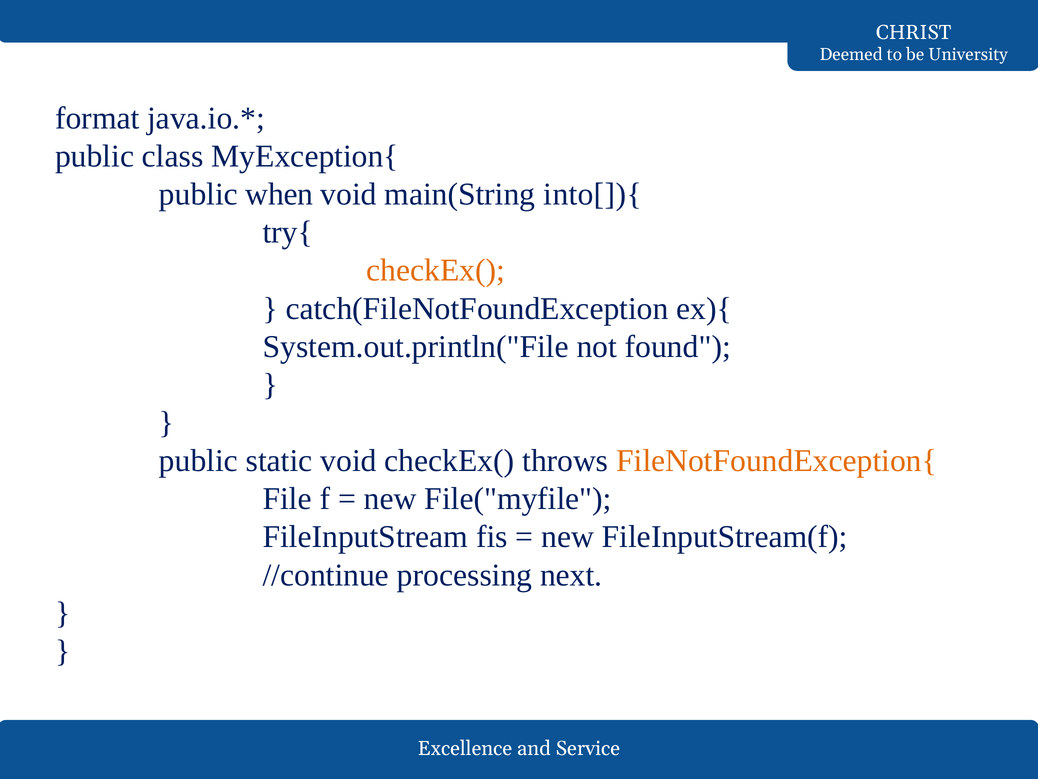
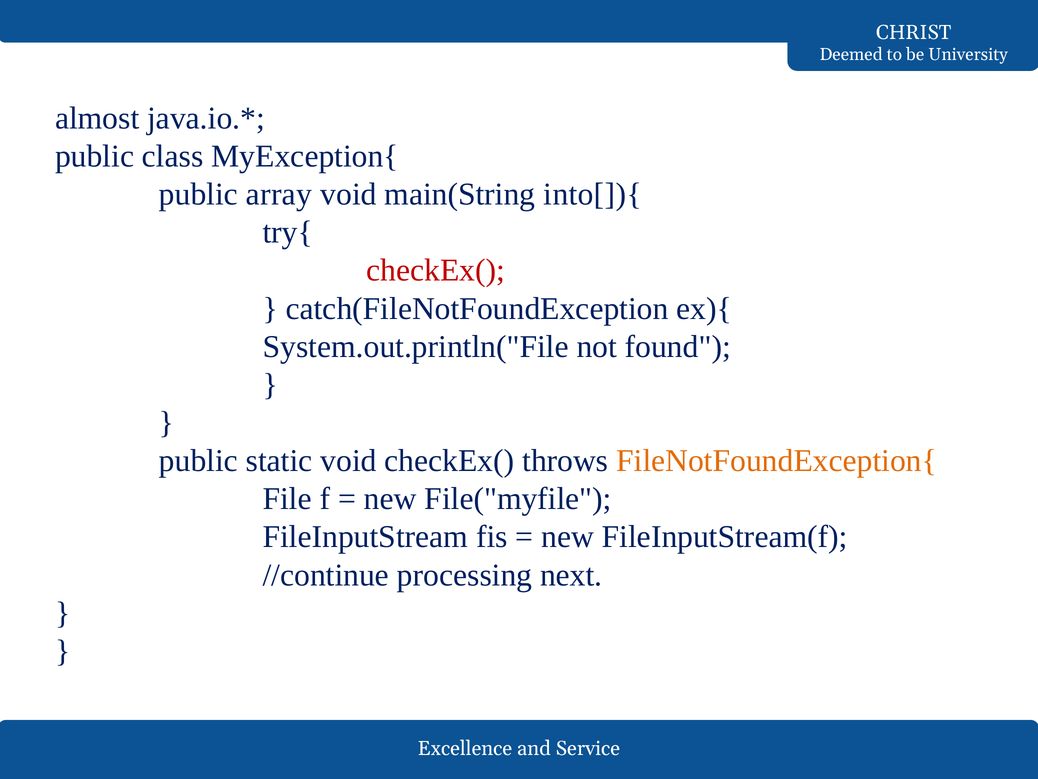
format: format -> almost
when: when -> array
checkEx( at (436, 270) colour: orange -> red
